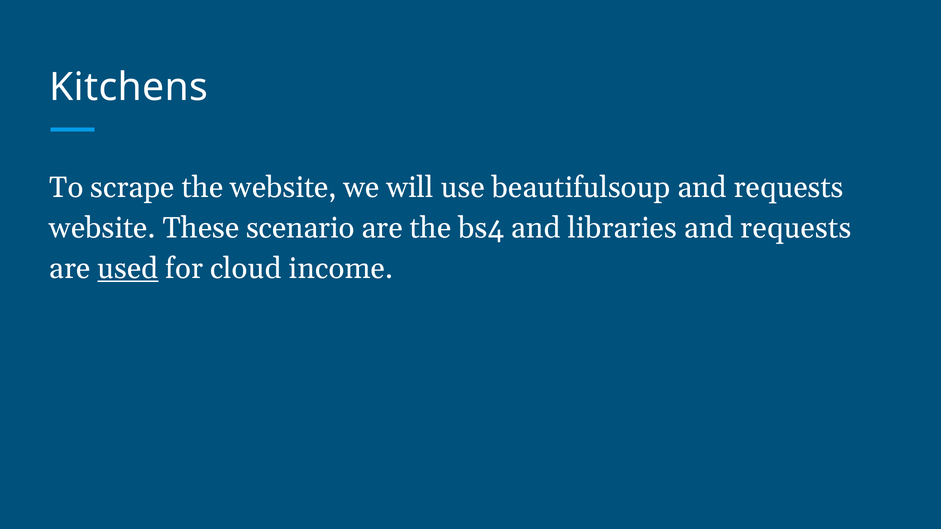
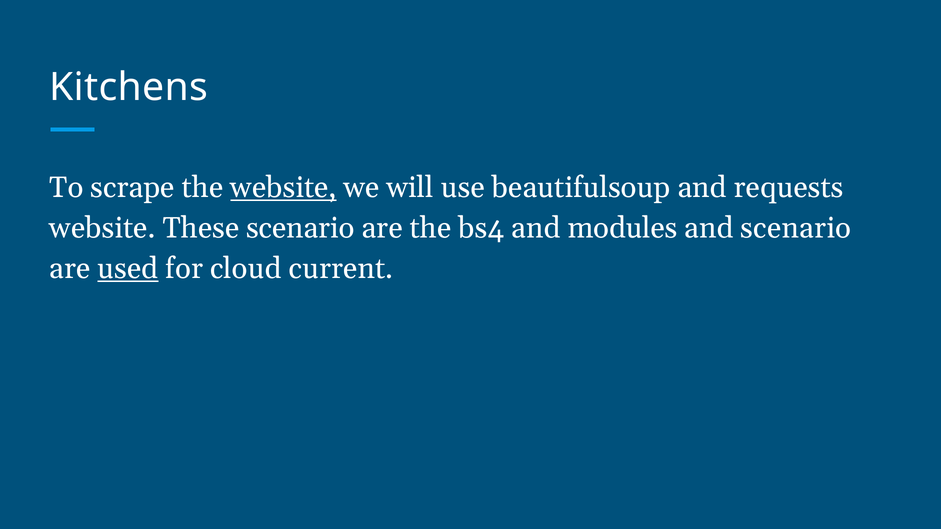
website at (283, 188) underline: none -> present
libraries: libraries -> modules
requests at (796, 228): requests -> scenario
income: income -> current
